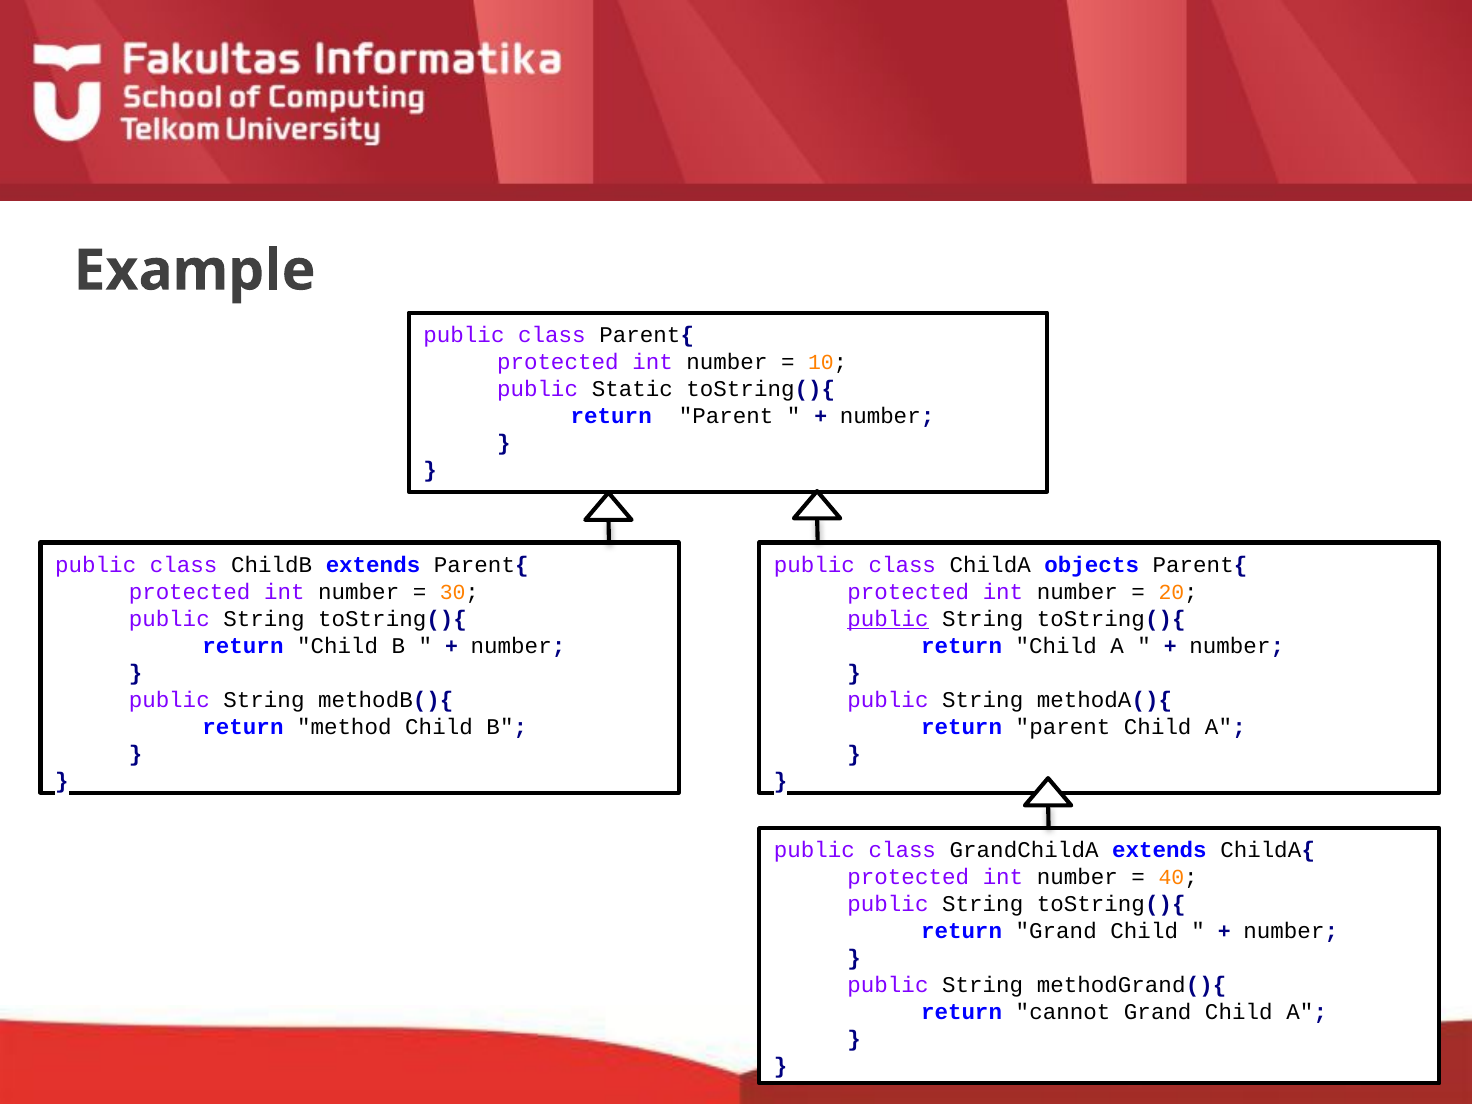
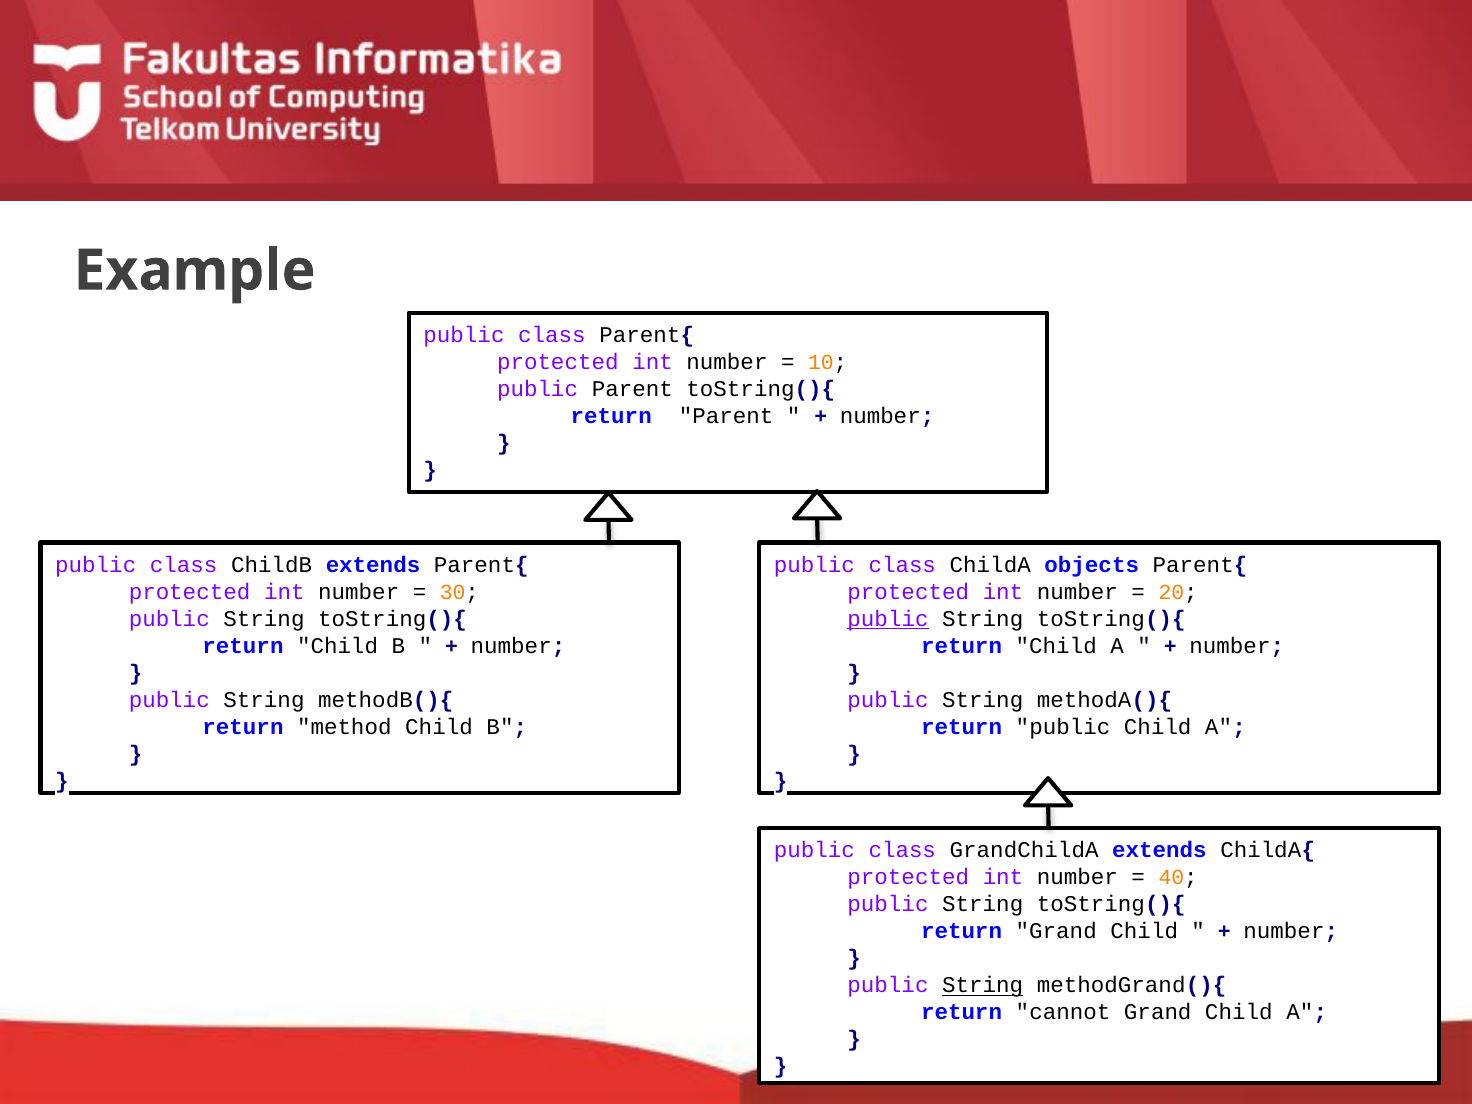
public Static: Static -> Parent
parent at (1063, 727): parent -> public
String at (983, 986) underline: none -> present
